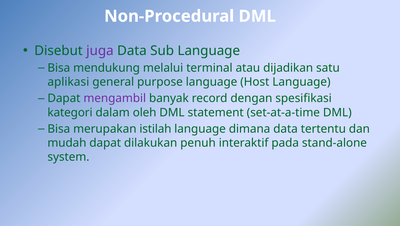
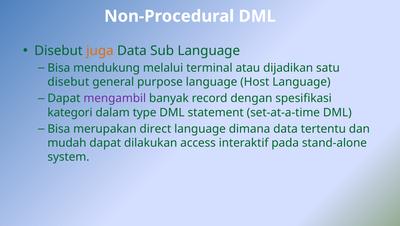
juga colour: purple -> orange
aplikasi at (68, 82): aplikasi -> disebut
oleh: oleh -> type
istilah: istilah -> direct
penuh: penuh -> access
